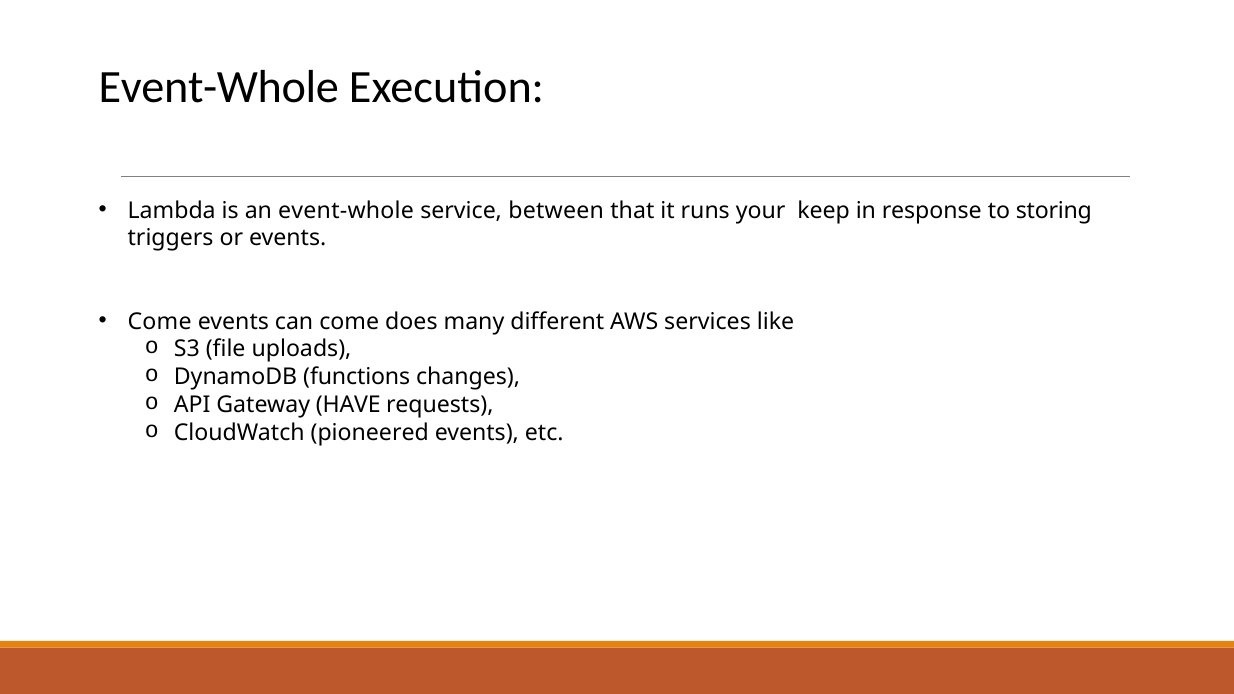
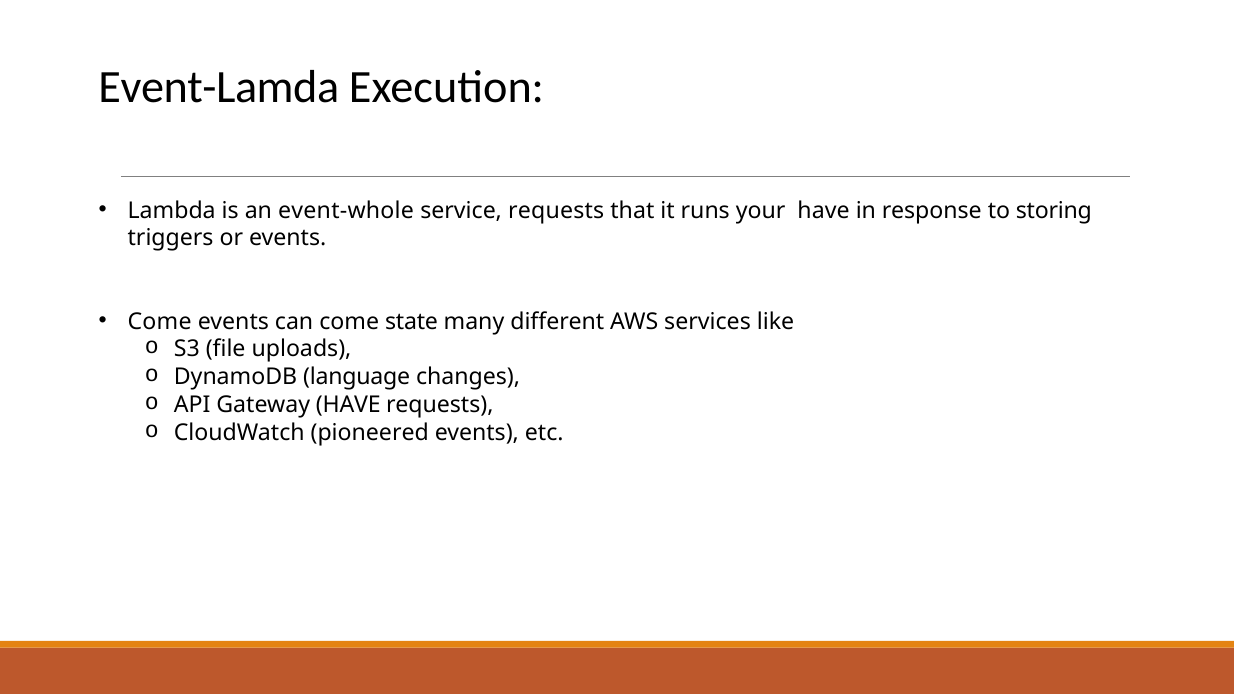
Event-Whole at (219, 87): Event-Whole -> Event-Lamda
service between: between -> requests
your keep: keep -> have
does: does -> state
functions: functions -> language
